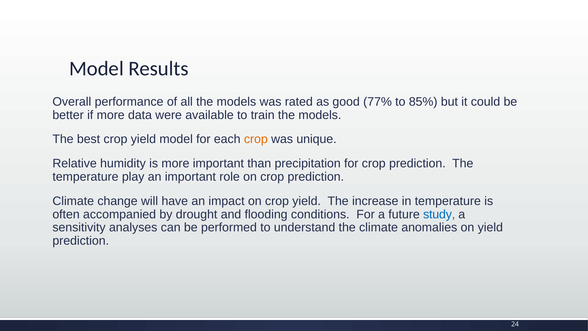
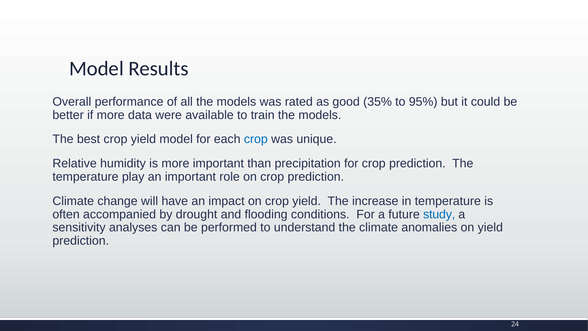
77%: 77% -> 35%
85%: 85% -> 95%
crop at (256, 139) colour: orange -> blue
